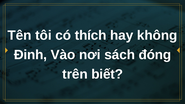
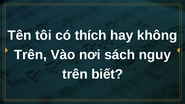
Đinh at (30, 55): Đinh -> Trên
đóng: đóng -> nguy
